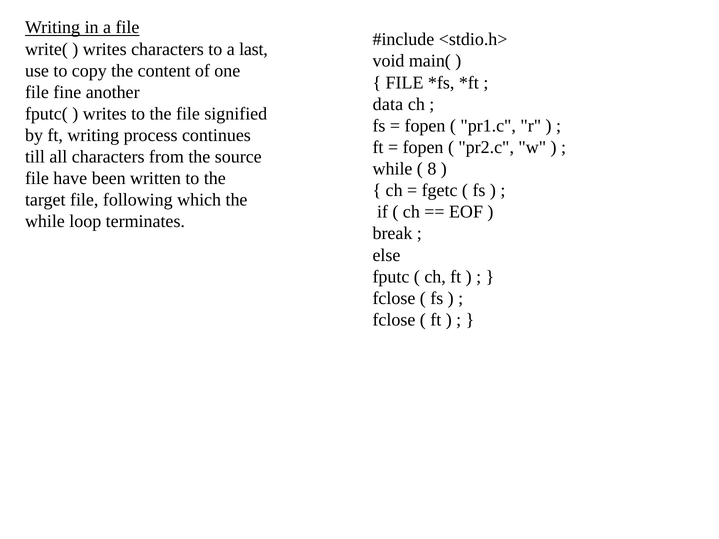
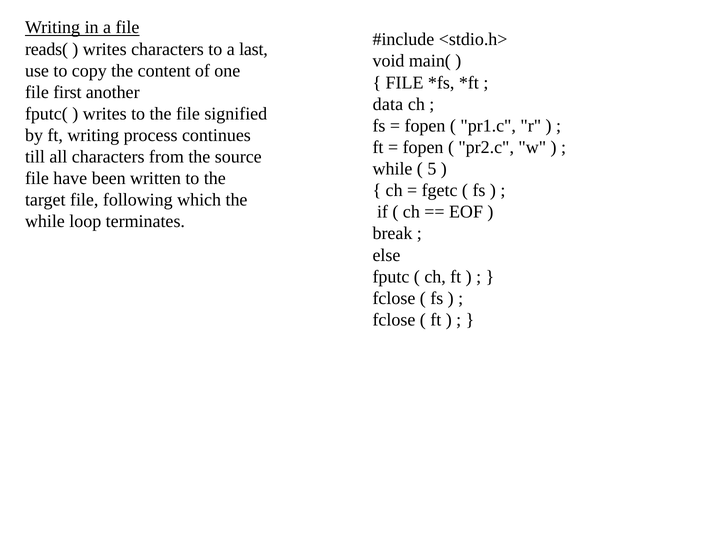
write(: write( -> reads(
fine: fine -> first
8: 8 -> 5
